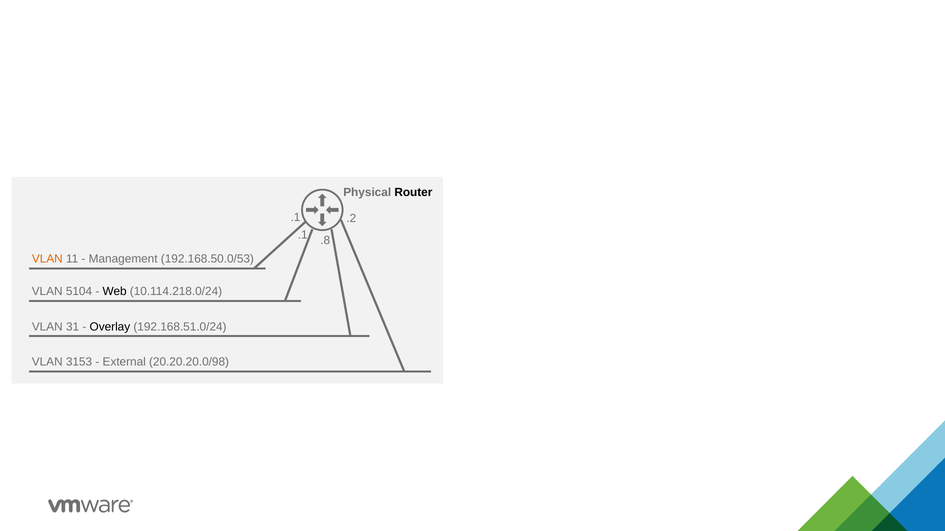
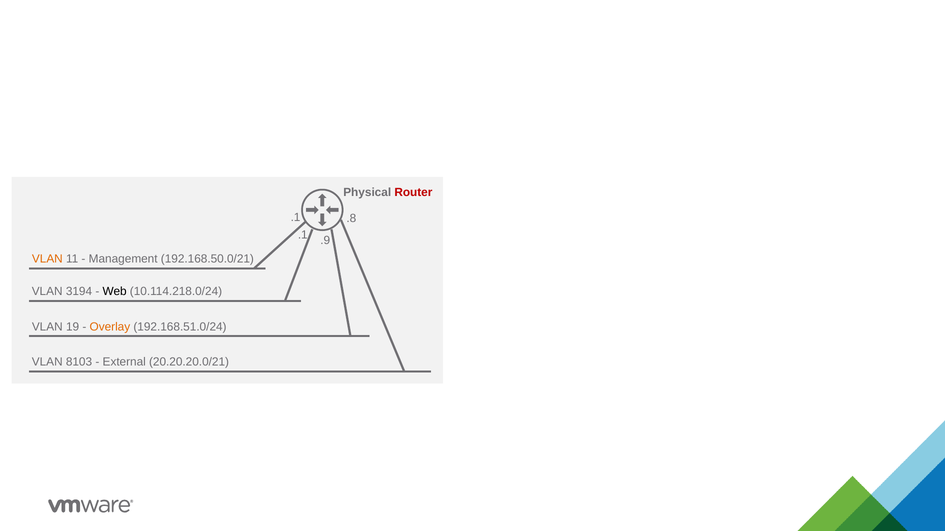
Router colour: black -> red
.2: .2 -> .8
.8: .8 -> .9
192.168.50.0/53: 192.168.50.0/53 -> 192.168.50.0/21
5104: 5104 -> 3194
31: 31 -> 19
Overlay colour: black -> orange
3153: 3153 -> 8103
20.20.20.0/98: 20.20.20.0/98 -> 20.20.20.0/21
